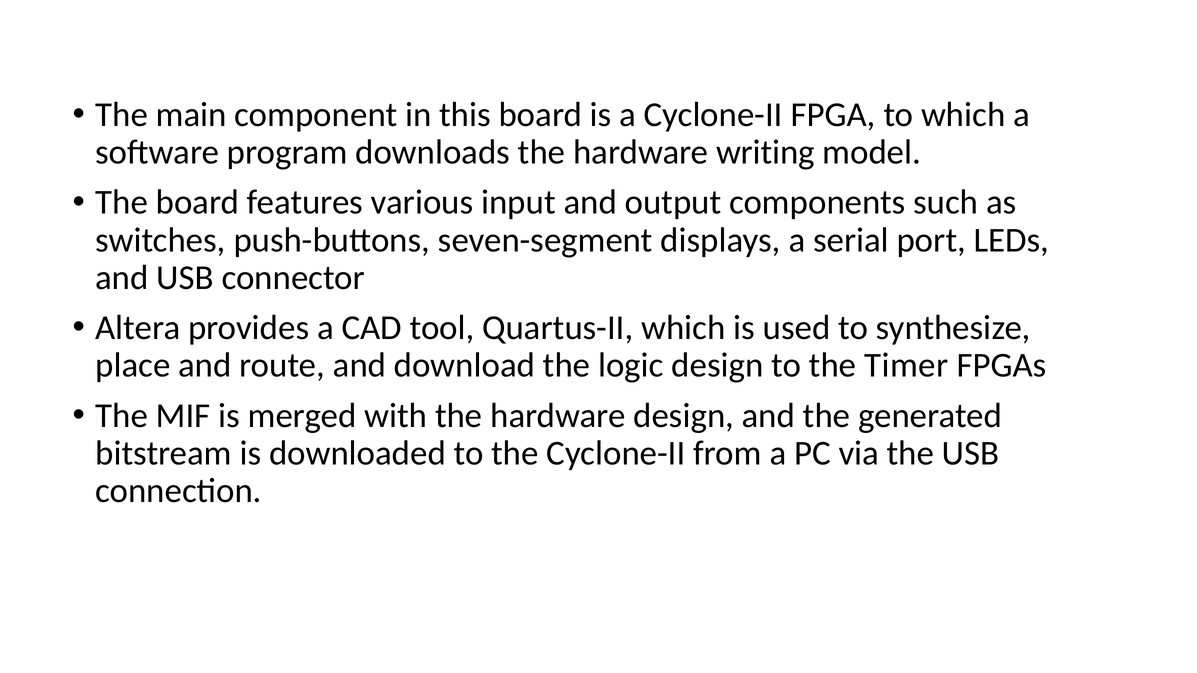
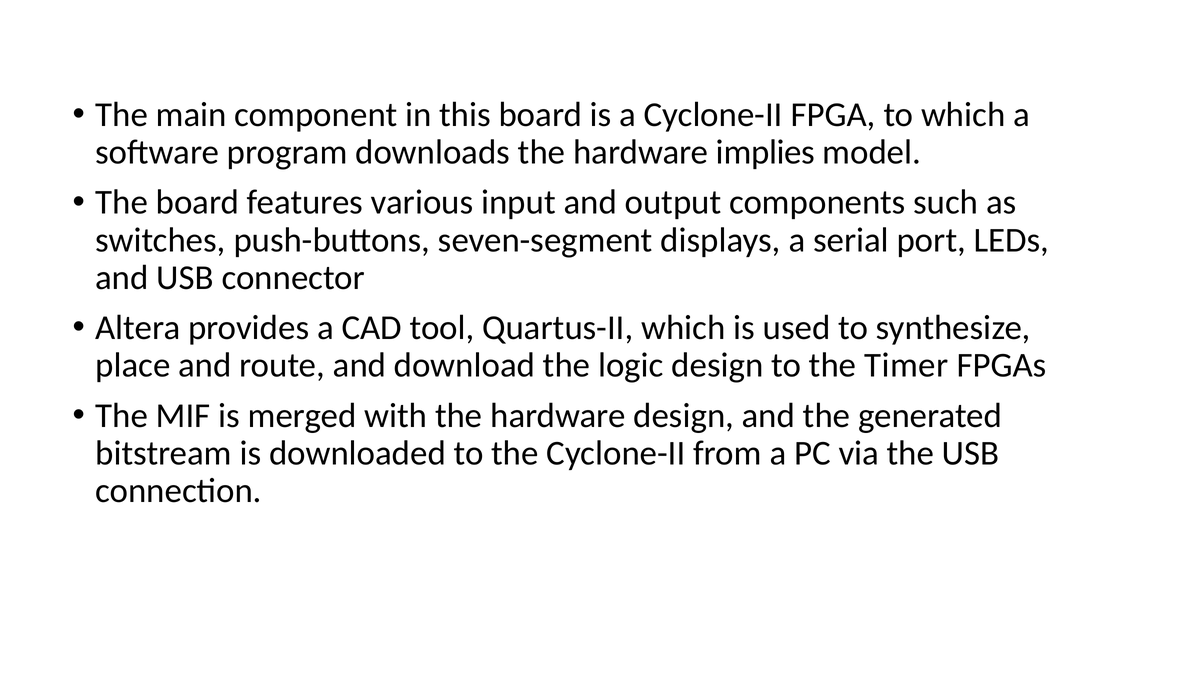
writing: writing -> implies
